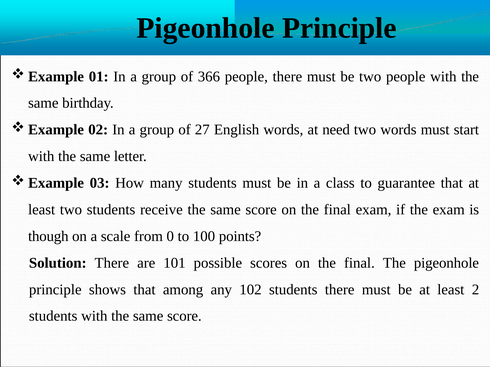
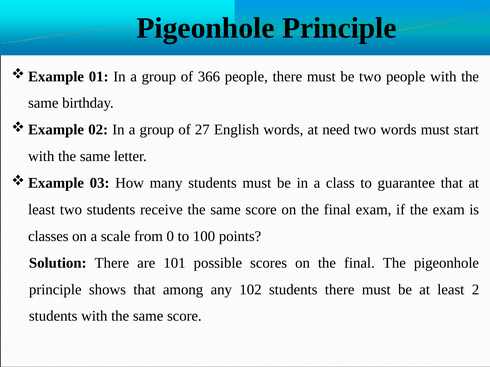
though: though -> classes
